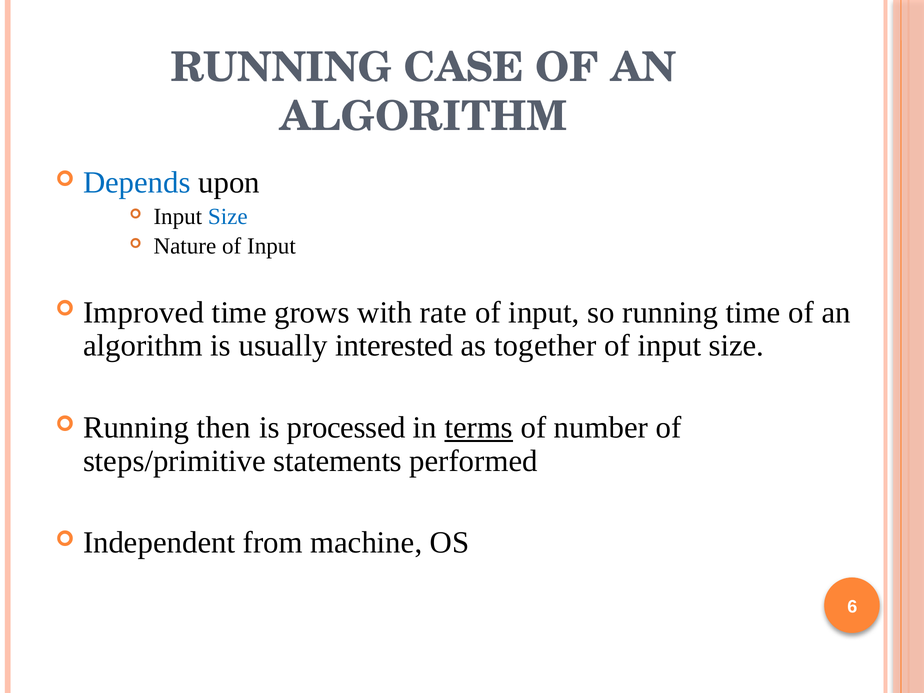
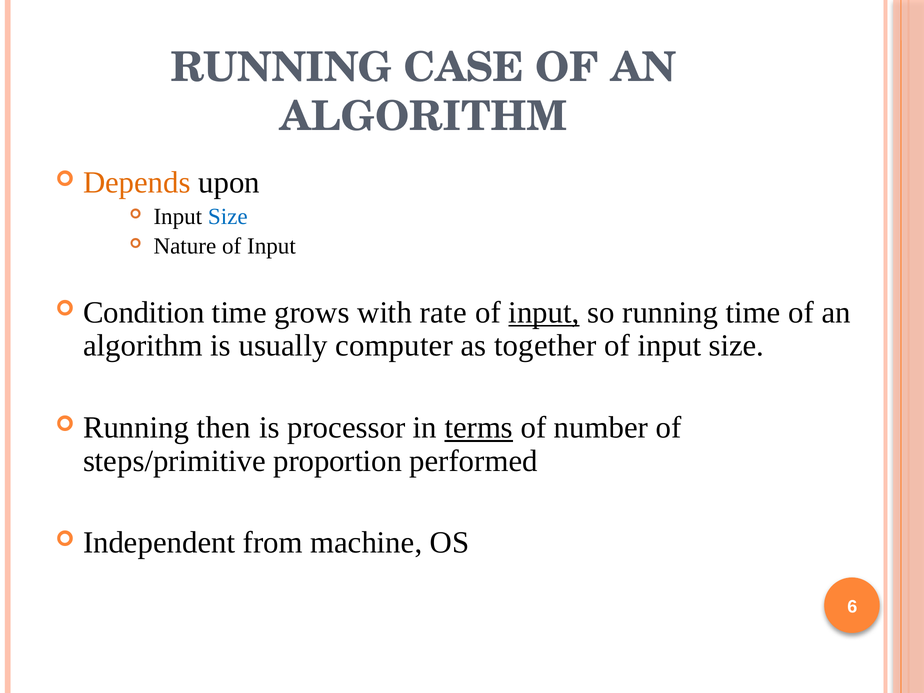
Depends colour: blue -> orange
Improved: Improved -> Condition
input at (544, 312) underline: none -> present
interested: interested -> computer
processed: processed -> processor
statements: statements -> proportion
